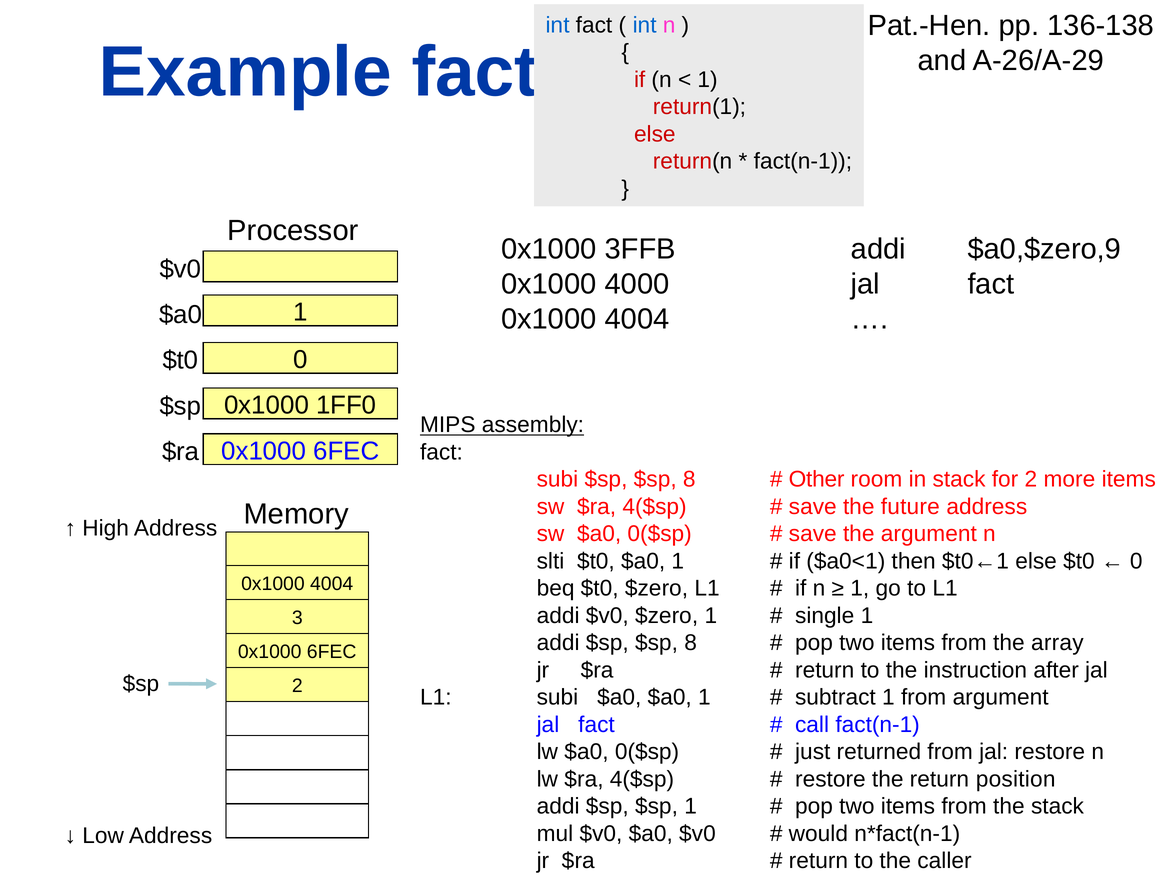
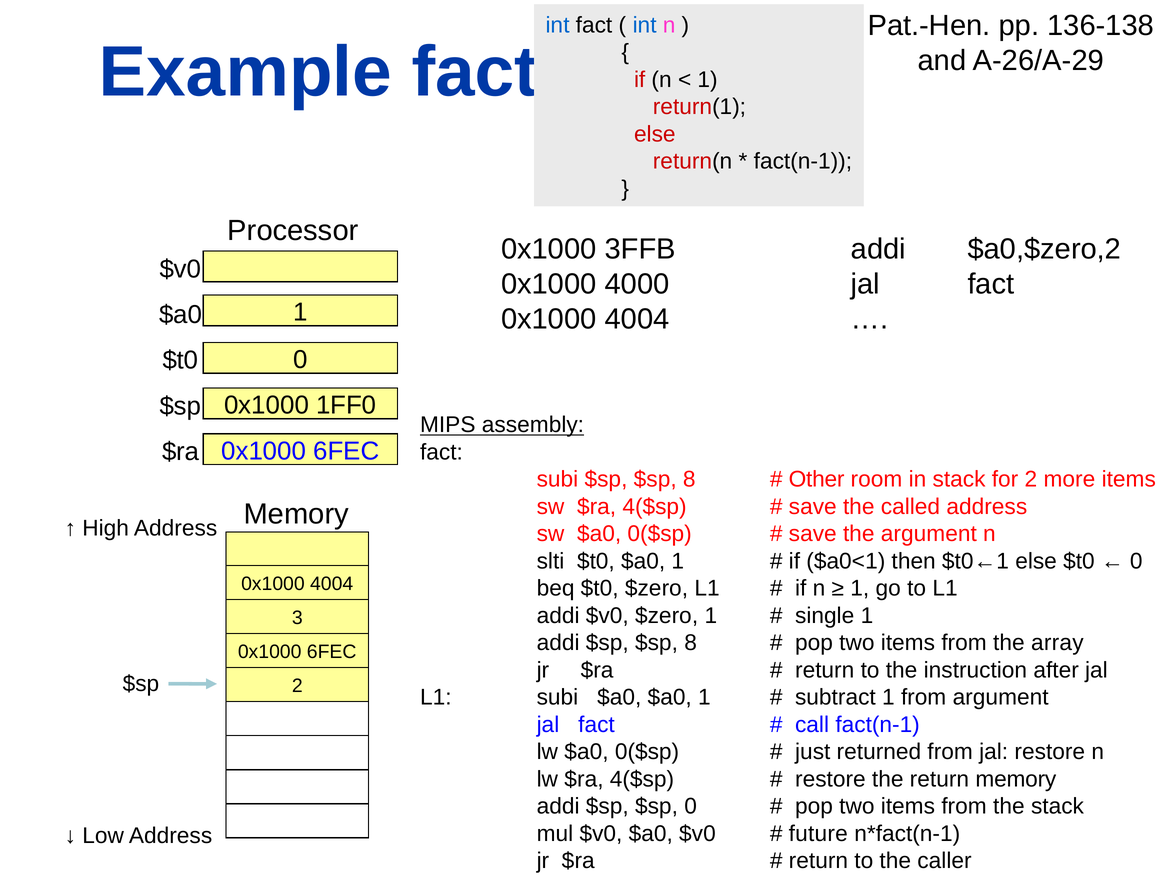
$a0,$zero,9: $a0,$zero,9 -> $a0,$zero,2
future: future -> called
return position: position -> memory
$sp 1: 1 -> 0
would: would -> future
